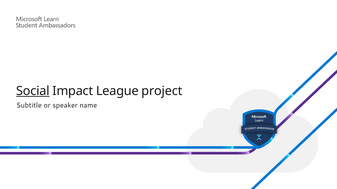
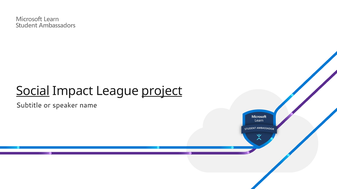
project underline: none -> present
